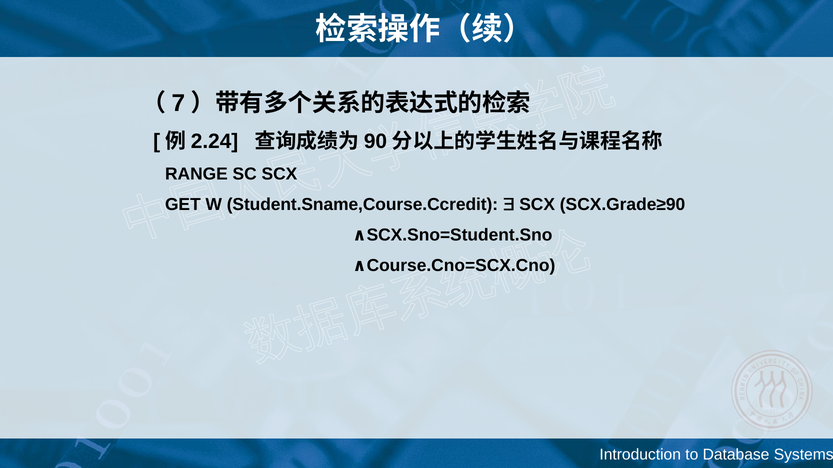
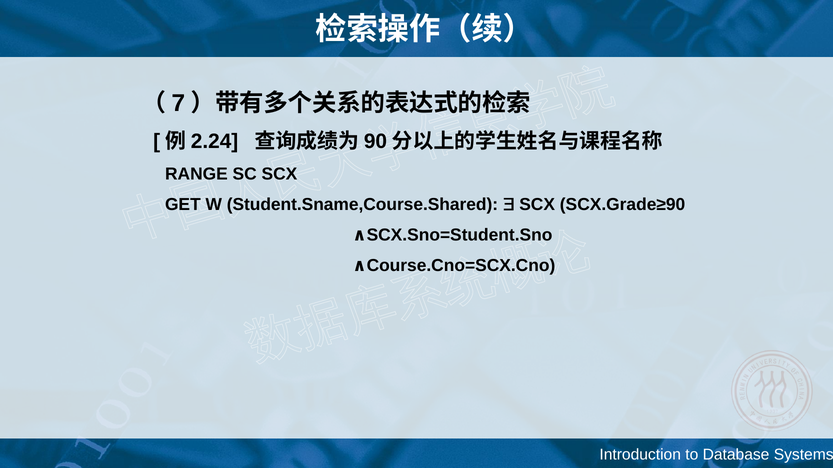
Student.Sname,Course.Ccredit: Student.Sname,Course.Ccredit -> Student.Sname,Course.Shared
